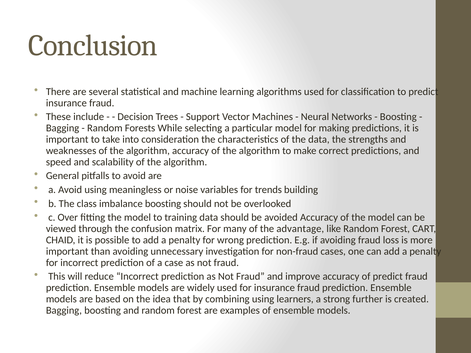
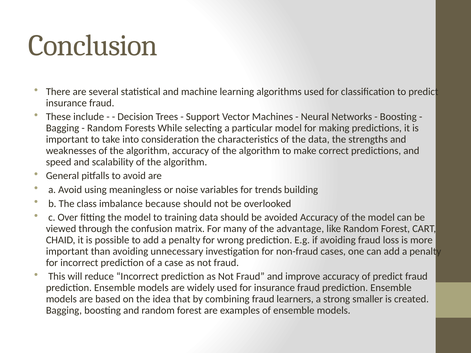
imbalance boosting: boosting -> because
combining using: using -> fraud
further: further -> smaller
